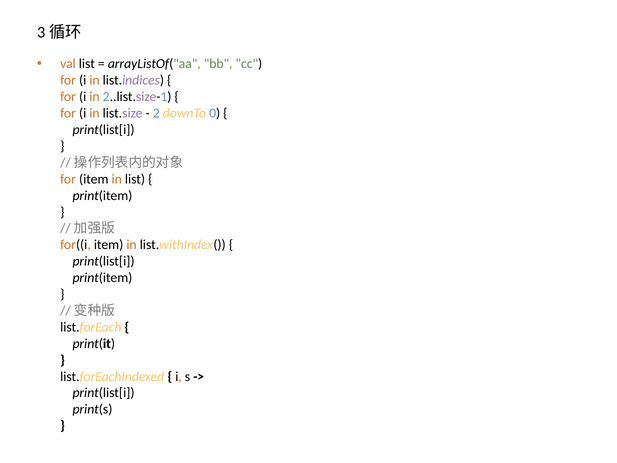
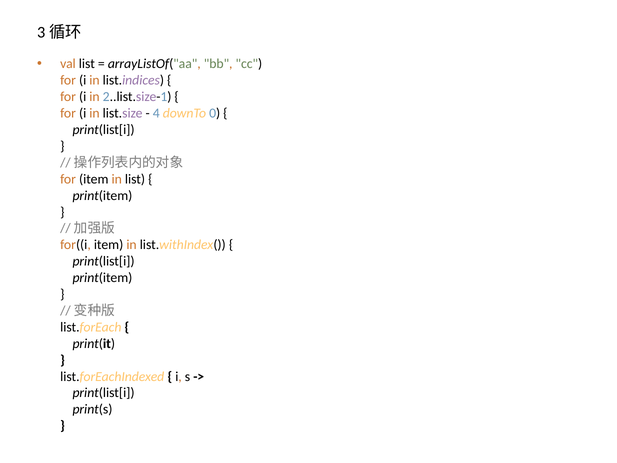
2: 2 -> 4
